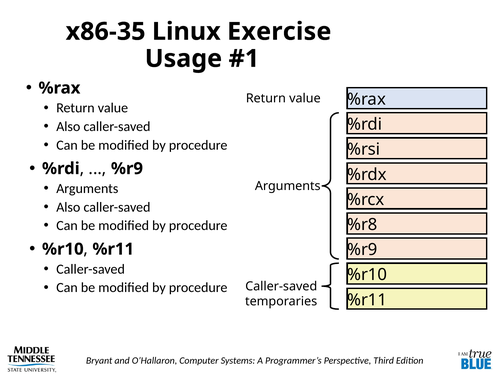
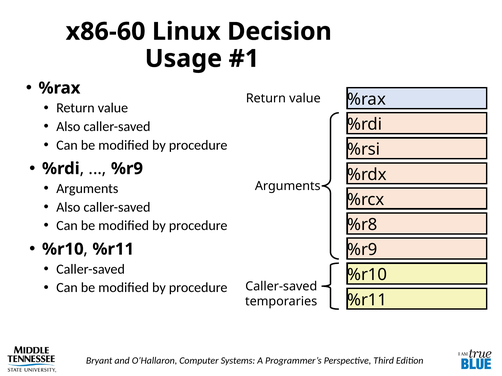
x86-35: x86-35 -> x86-60
Exercise: Exercise -> Decision
